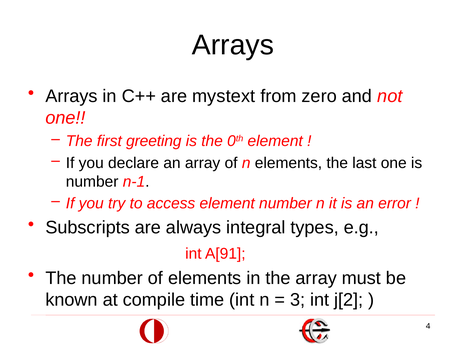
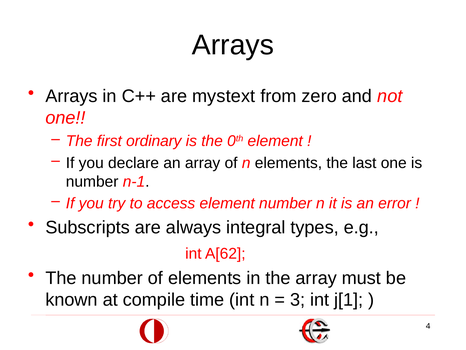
greeting: greeting -> ordinary
A[91: A[91 -> A[62
j[2: j[2 -> j[1
